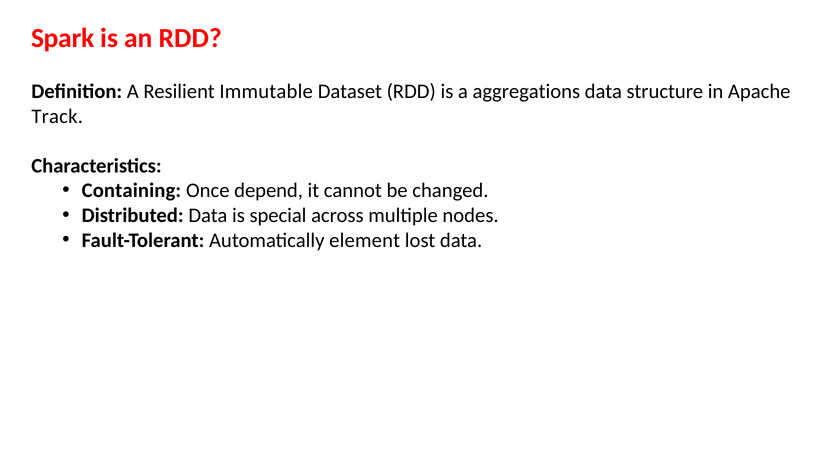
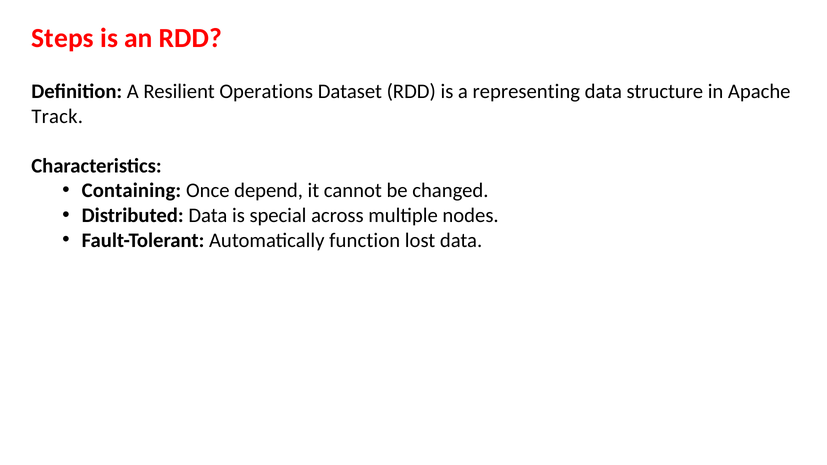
Spark: Spark -> Steps
Immutable: Immutable -> Operations
aggregations: aggregations -> representing
element: element -> function
